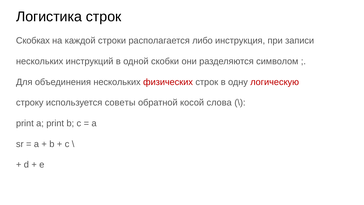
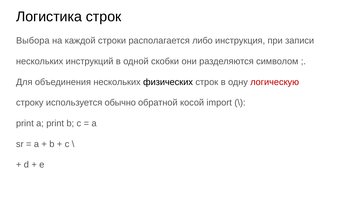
Скобках: Скобках -> Выбора
физических colour: red -> black
советы: советы -> обычно
слова: слова -> import
